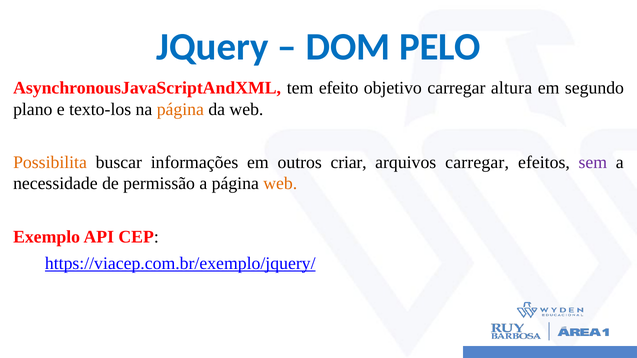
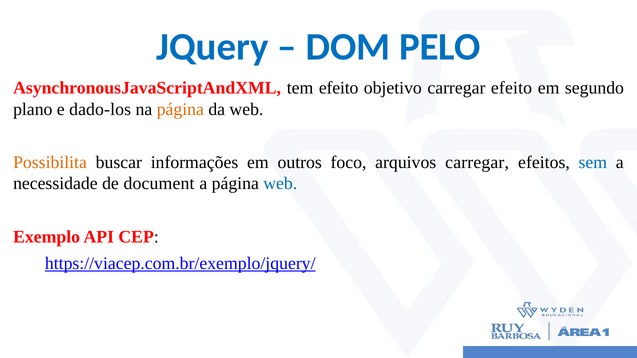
carregar altura: altura -> efeito
texto-los: texto-los -> dado-los
criar: criar -> foco
sem colour: purple -> blue
permissão: permissão -> document
web at (280, 184) colour: orange -> blue
